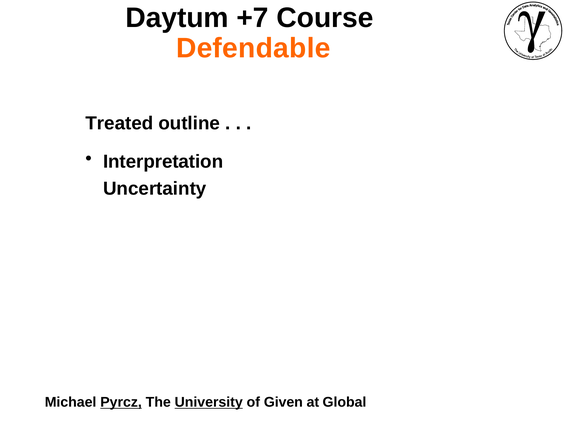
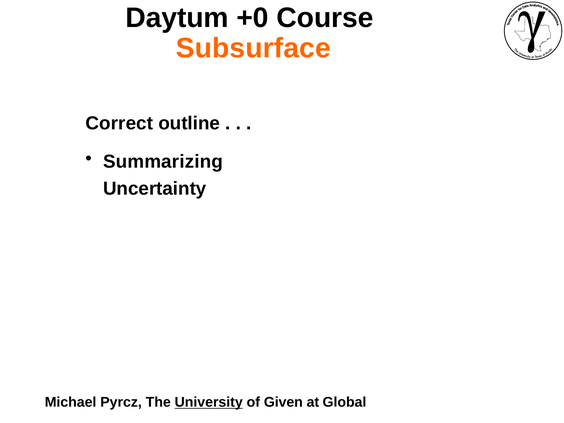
+7: +7 -> +0
Defendable: Defendable -> Subsurface
Treated: Treated -> Correct
Interpretation: Interpretation -> Summarizing
Pyrcz underline: present -> none
